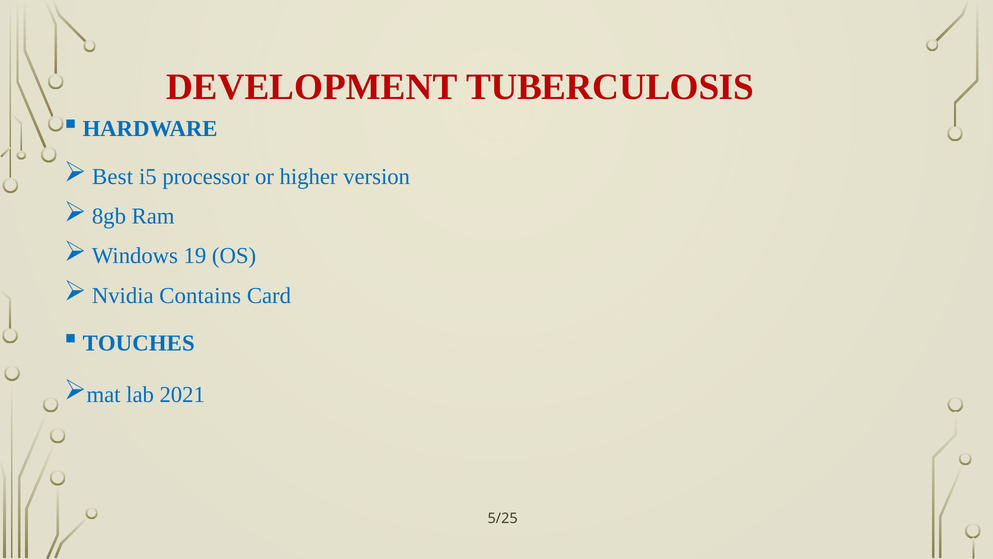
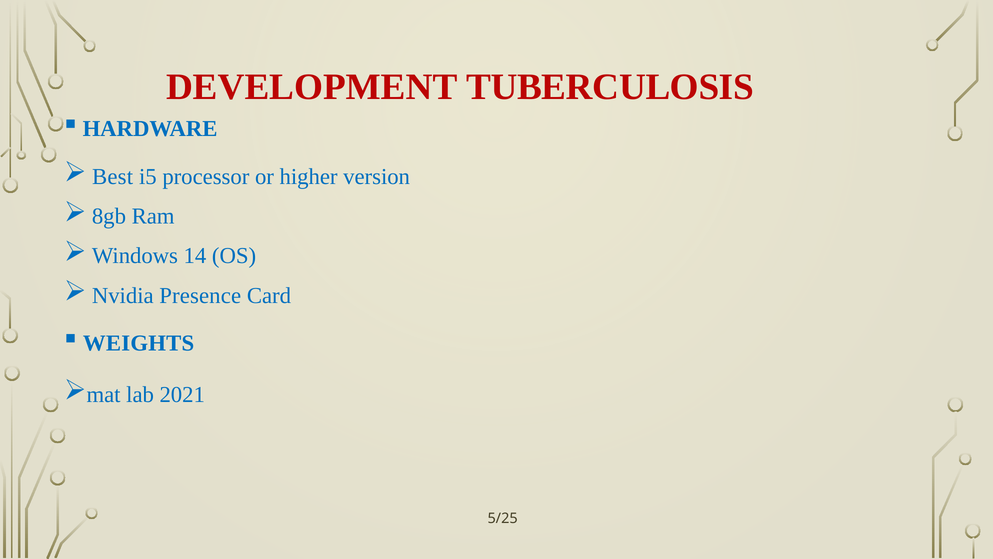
19: 19 -> 14
Contains: Contains -> Presence
TOUCHES: TOUCHES -> WEIGHTS
